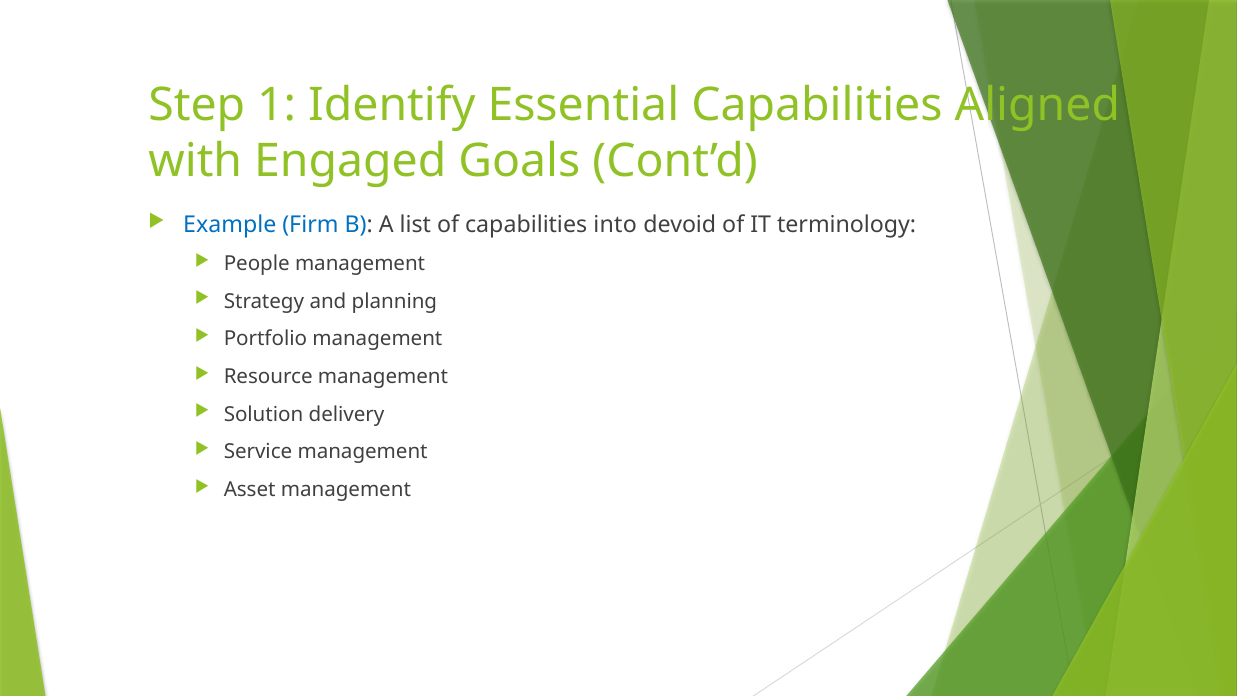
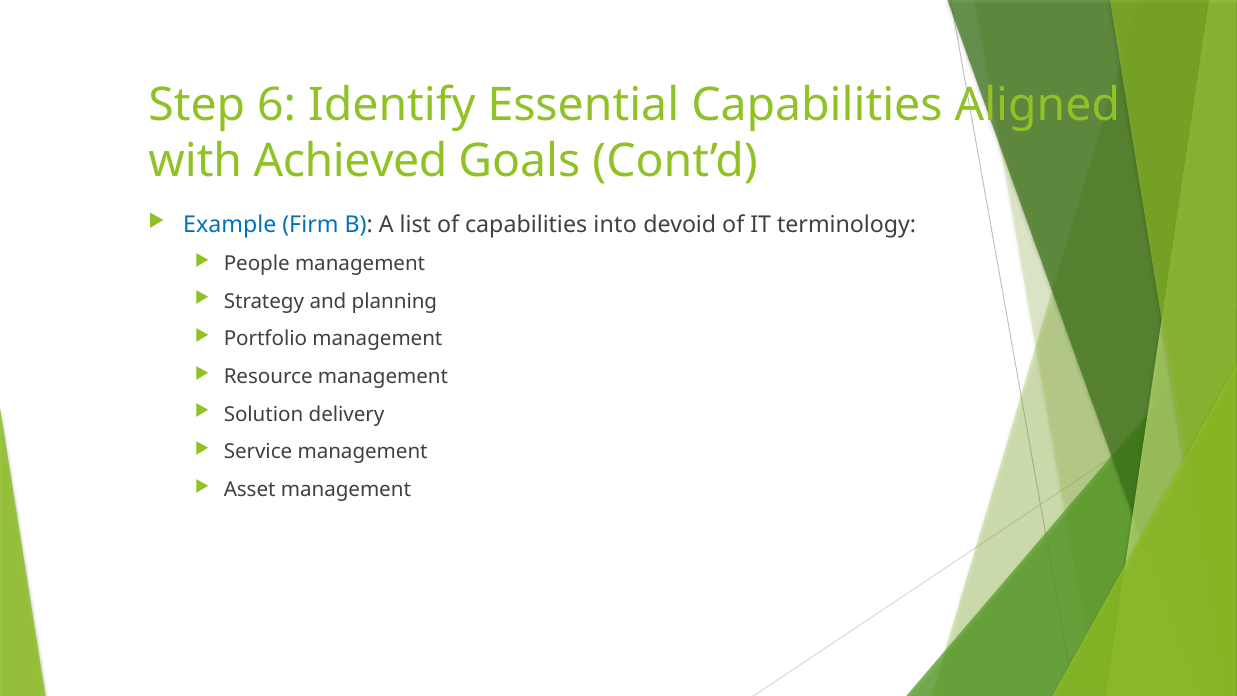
1: 1 -> 6
Engaged: Engaged -> Achieved
